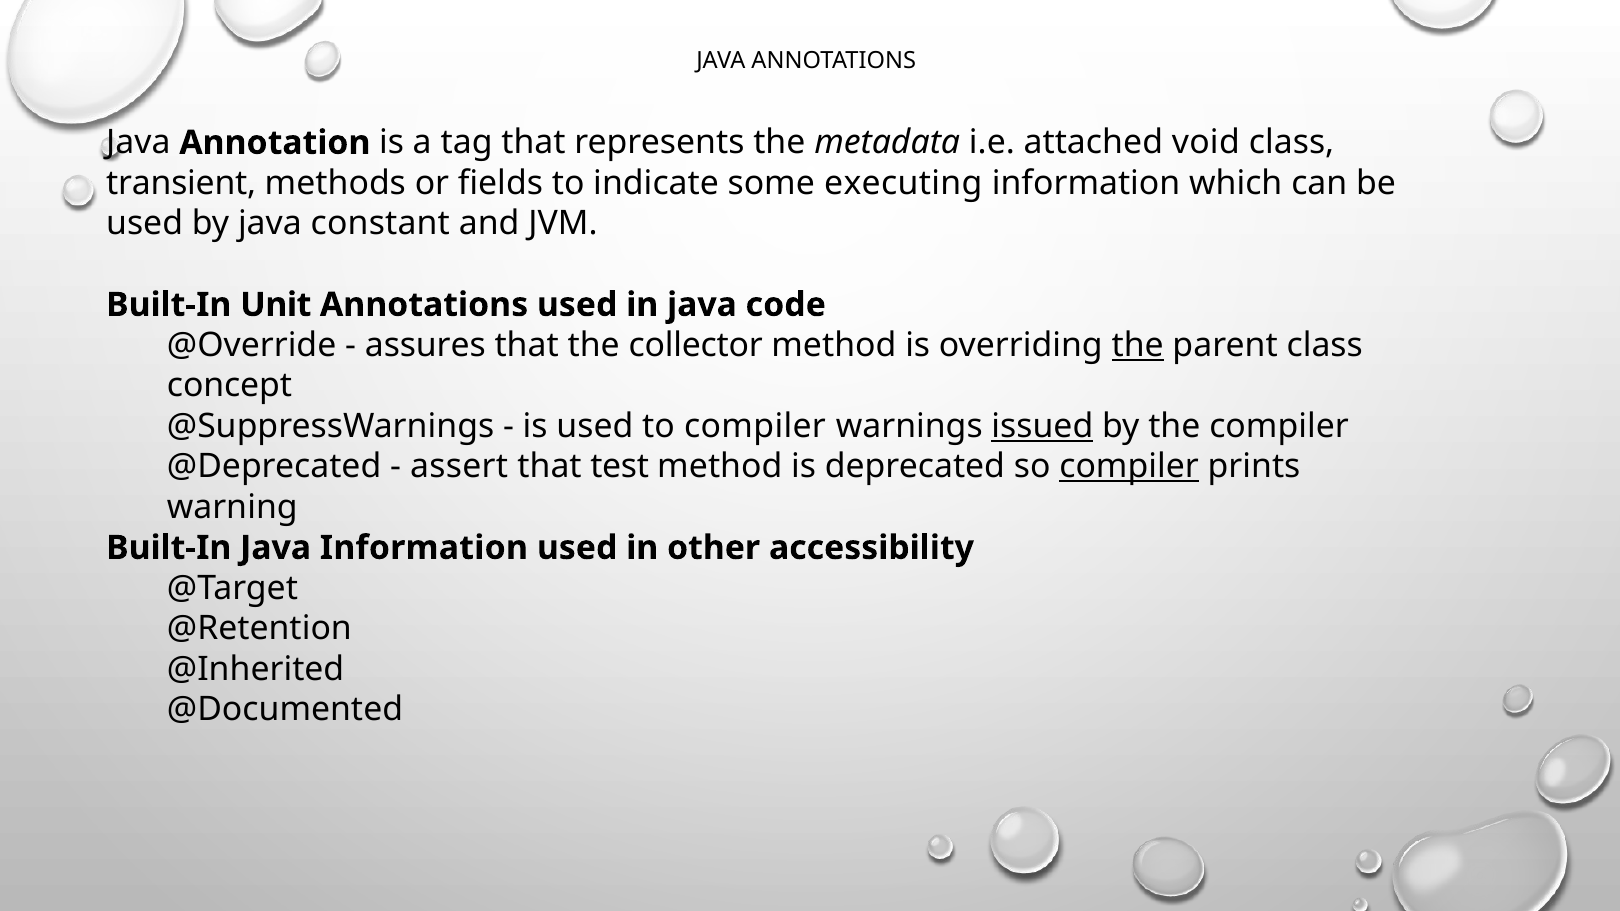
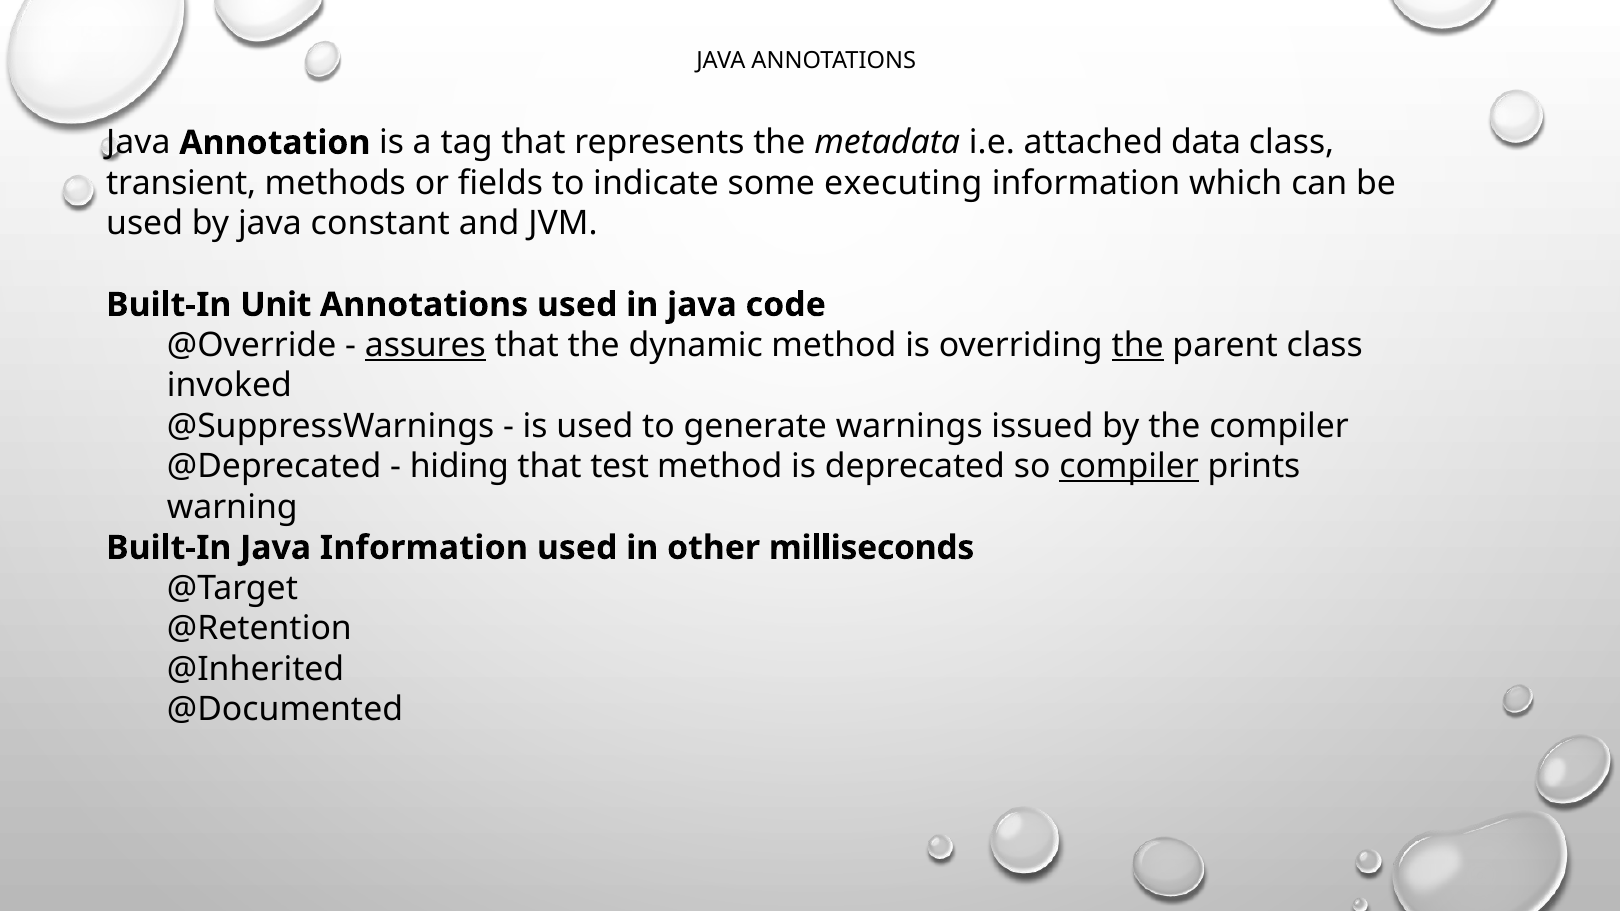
void: void -> data
assures underline: none -> present
collector: collector -> dynamic
concept: concept -> invoked
to compiler: compiler -> generate
issued underline: present -> none
assert: assert -> hiding
accessibility: accessibility -> milliseconds
